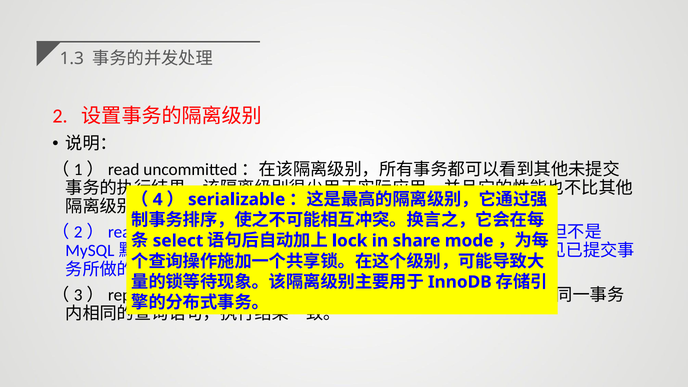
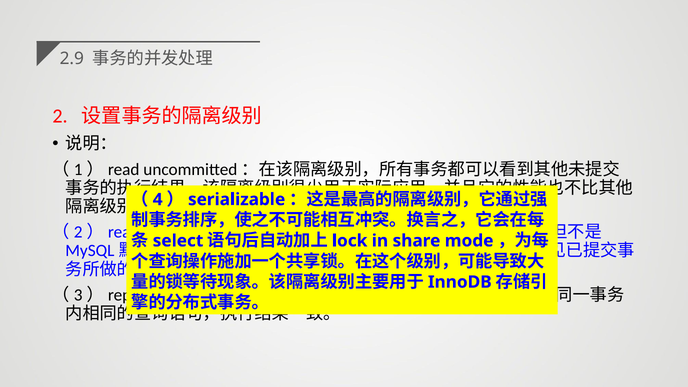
1.3: 1.3 -> 2.9
